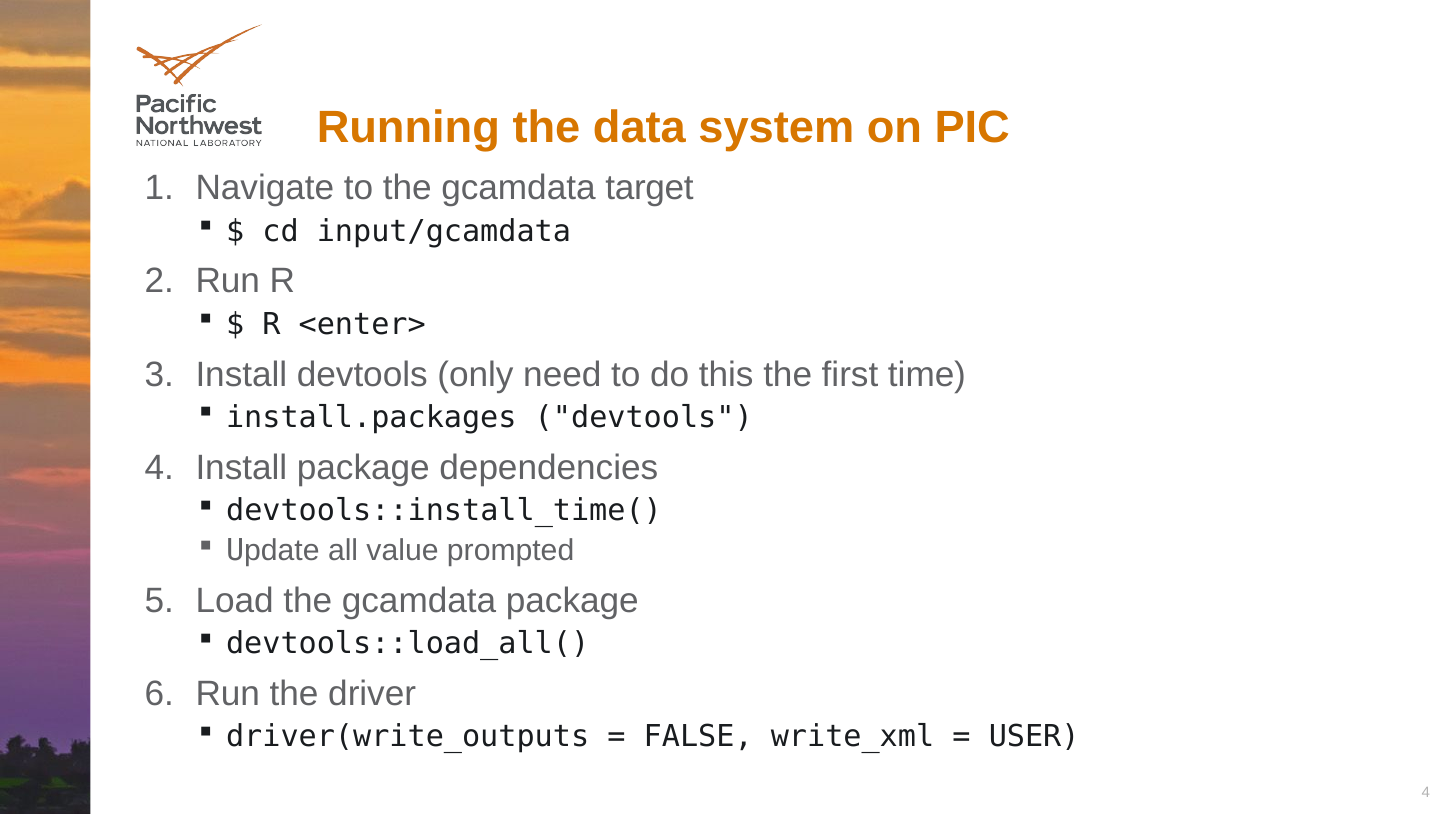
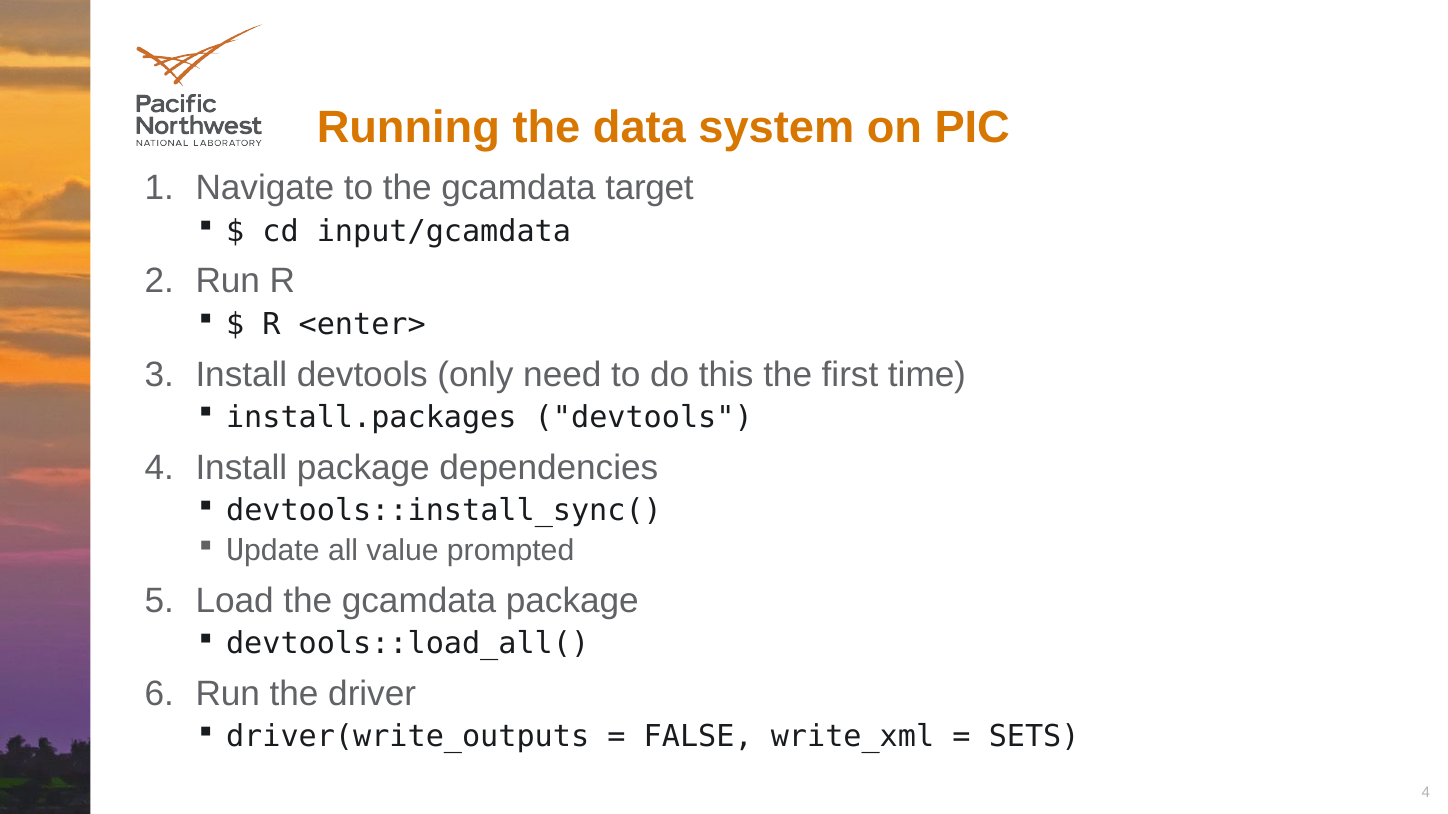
devtools::install_time(: devtools::install_time( -> devtools::install_sync(
USER: USER -> SETS
